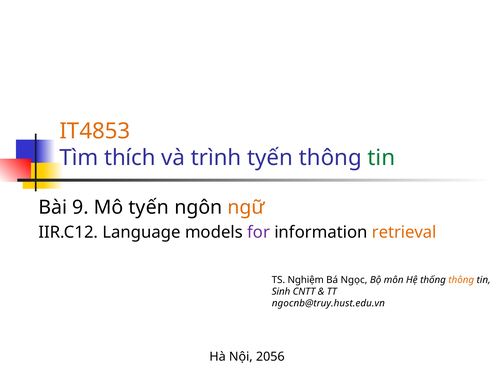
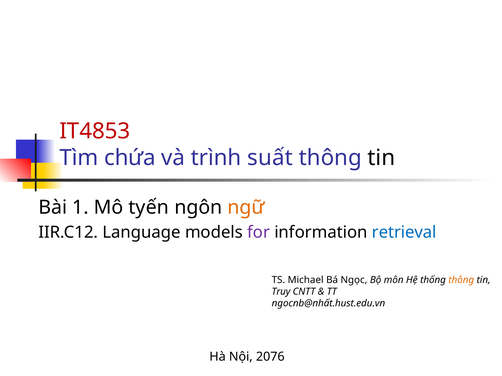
IT4853 colour: orange -> red
thích: thích -> chứa
trình tyến: tyến -> suất
tin at (381, 158) colour: green -> black
9: 9 -> 1
retrieval colour: orange -> blue
Nghiệm: Nghiệm -> Michael
Sinh: Sinh -> Truy
ngocnb@truy.hust.edu.vn: ngocnb@truy.hust.edu.vn -> ngocnb@nhất.hust.edu.vn
2056: 2056 -> 2076
